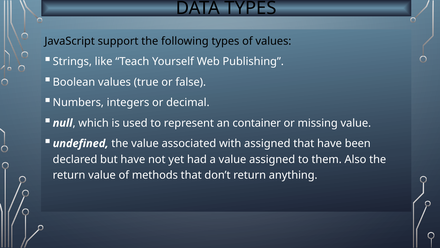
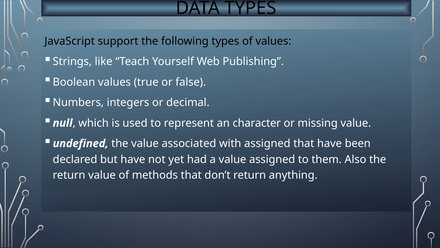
container: container -> character
